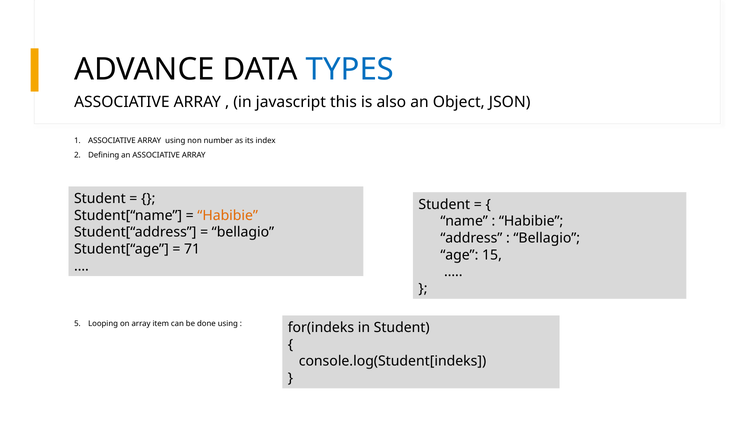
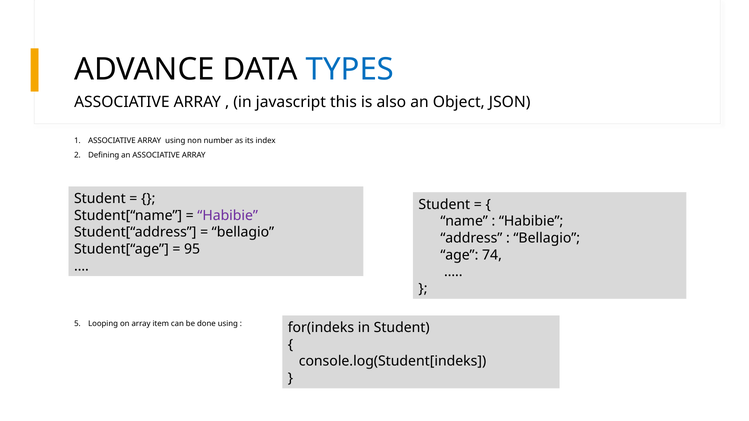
Habibie at (228, 216) colour: orange -> purple
71: 71 -> 95
15: 15 -> 74
